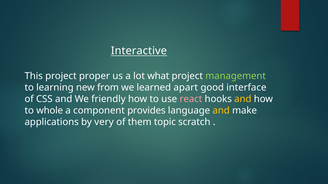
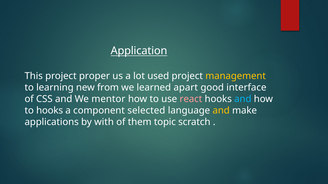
Interactive: Interactive -> Application
what: what -> used
management colour: light green -> yellow
friendly: friendly -> mentor
and at (243, 99) colour: yellow -> light blue
to whole: whole -> hooks
provides: provides -> selected
very: very -> with
